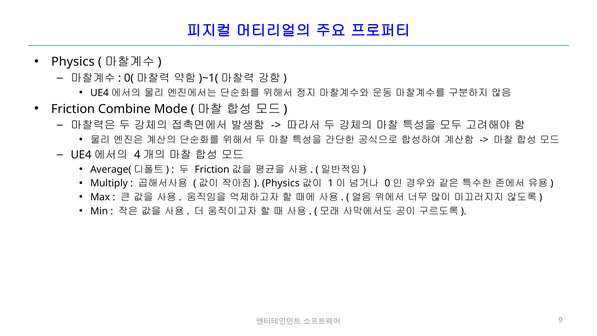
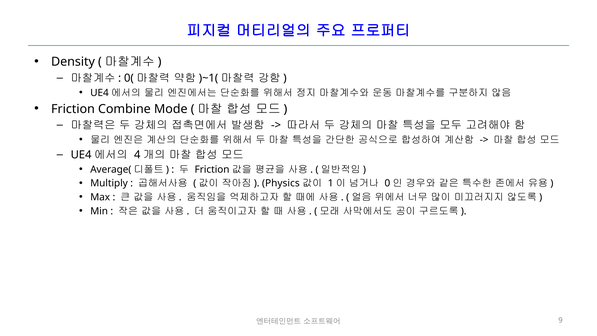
Physics at (73, 62): Physics -> Density
